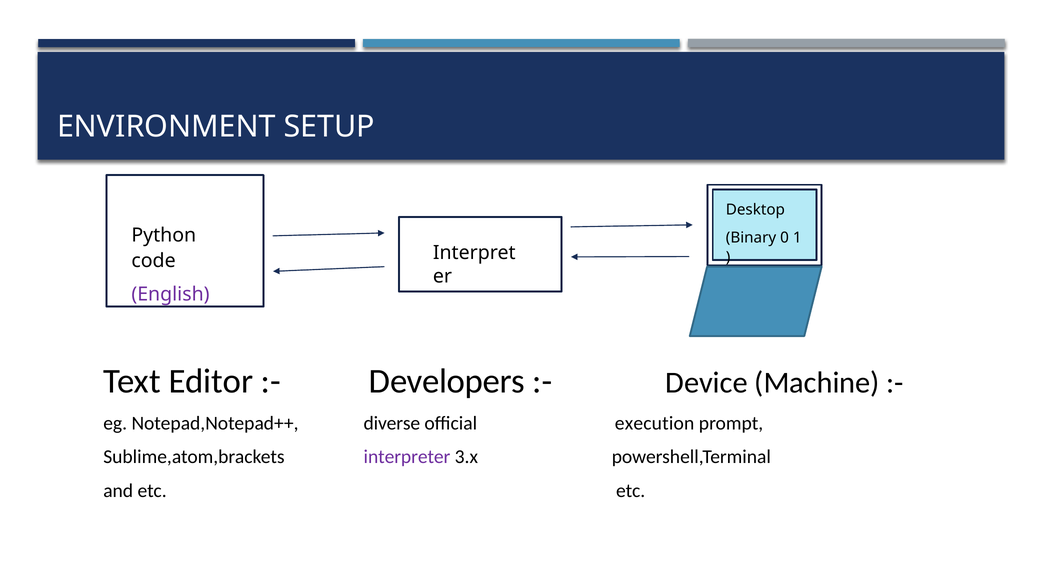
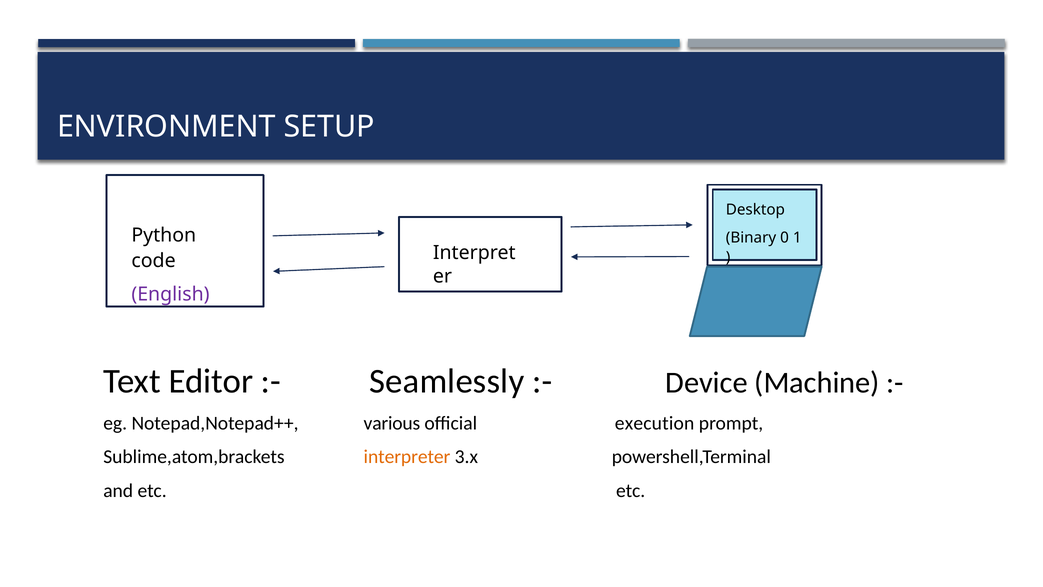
Developers: Developers -> Seamlessly
diverse: diverse -> various
interpreter colour: purple -> orange
